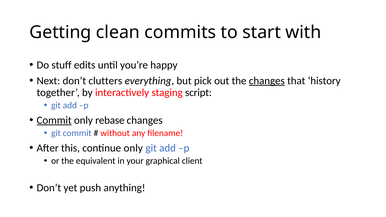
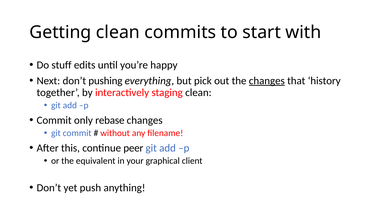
clutters: clutters -> pushing
staging script: script -> clean
Commit at (54, 120) underline: present -> none
continue only: only -> peer
